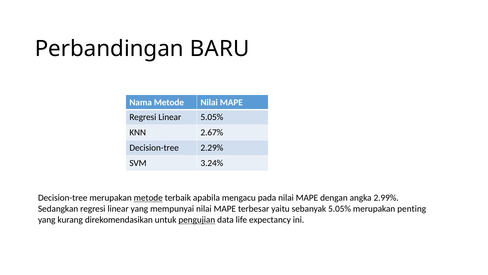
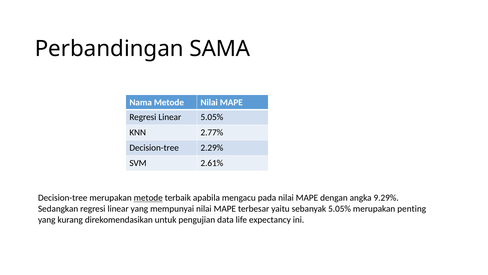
BARU: BARU -> SAMA
2.67%: 2.67% -> 2.77%
3.24%: 3.24% -> 2.61%
2.99%: 2.99% -> 9.29%
pengujian underline: present -> none
